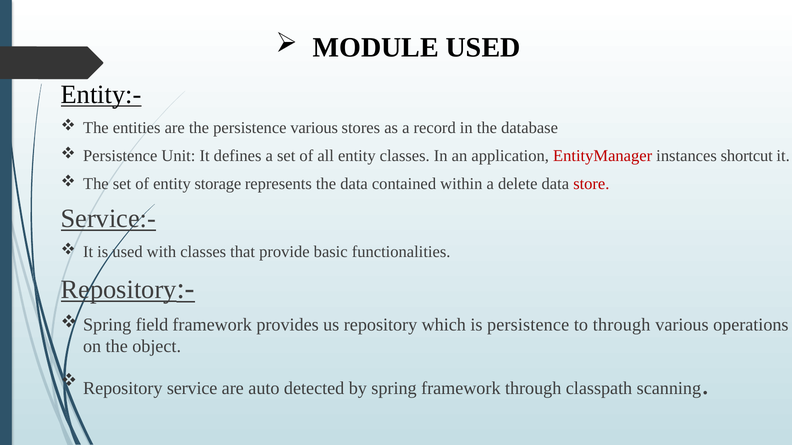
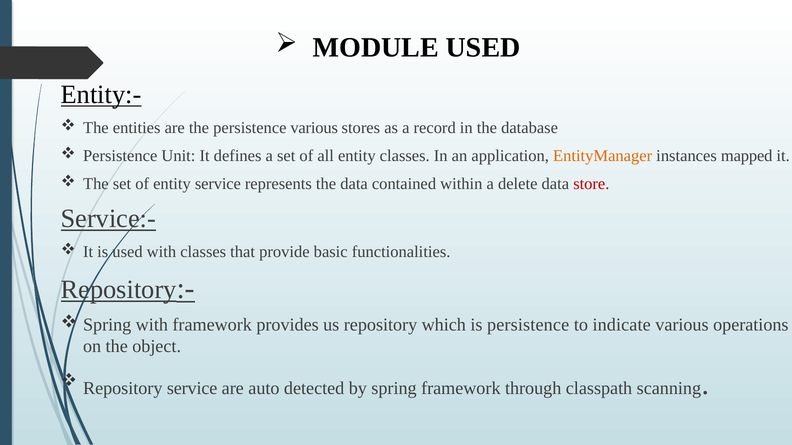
EntityManager colour: red -> orange
shortcut: shortcut -> mapped
entity storage: storage -> service
Spring field: field -> with
to through: through -> indicate
